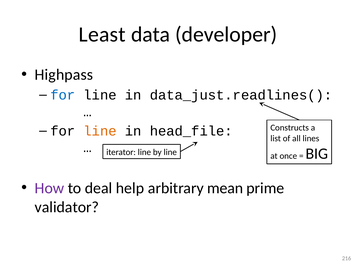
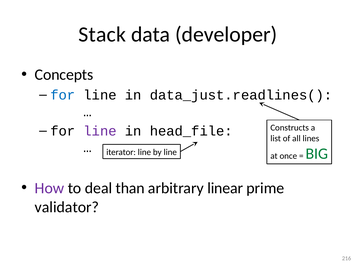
Least: Least -> Stack
Highpass: Highpass -> Concepts
line at (100, 131) colour: orange -> purple
BIG colour: black -> green
help: help -> than
mean: mean -> linear
